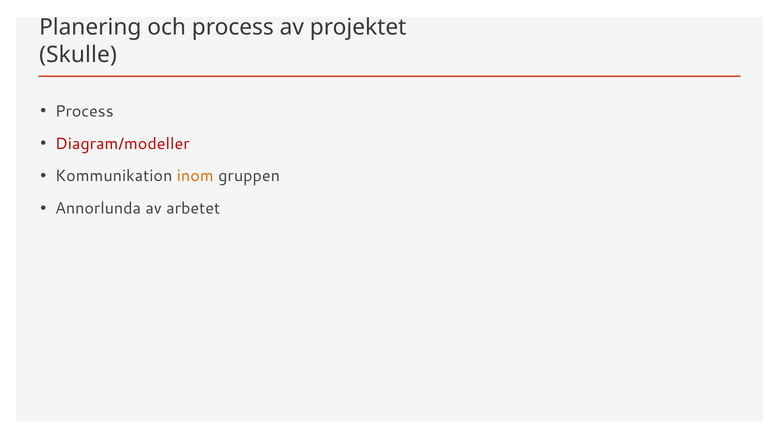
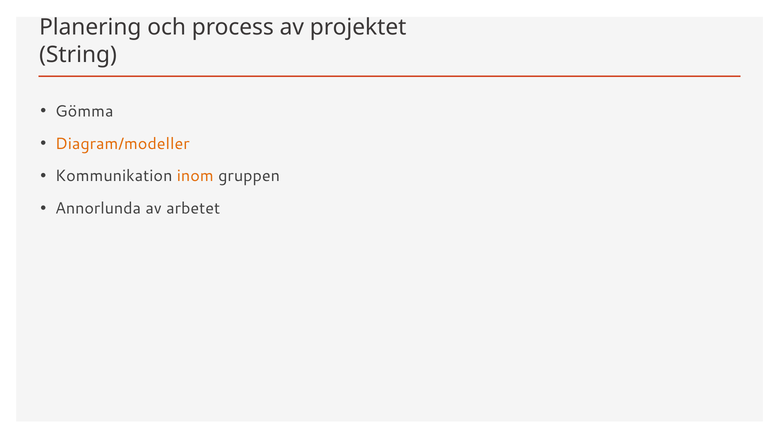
Skulle: Skulle -> String
Process at (84, 111): Process -> Gömma
Diagram/modeller colour: red -> orange
